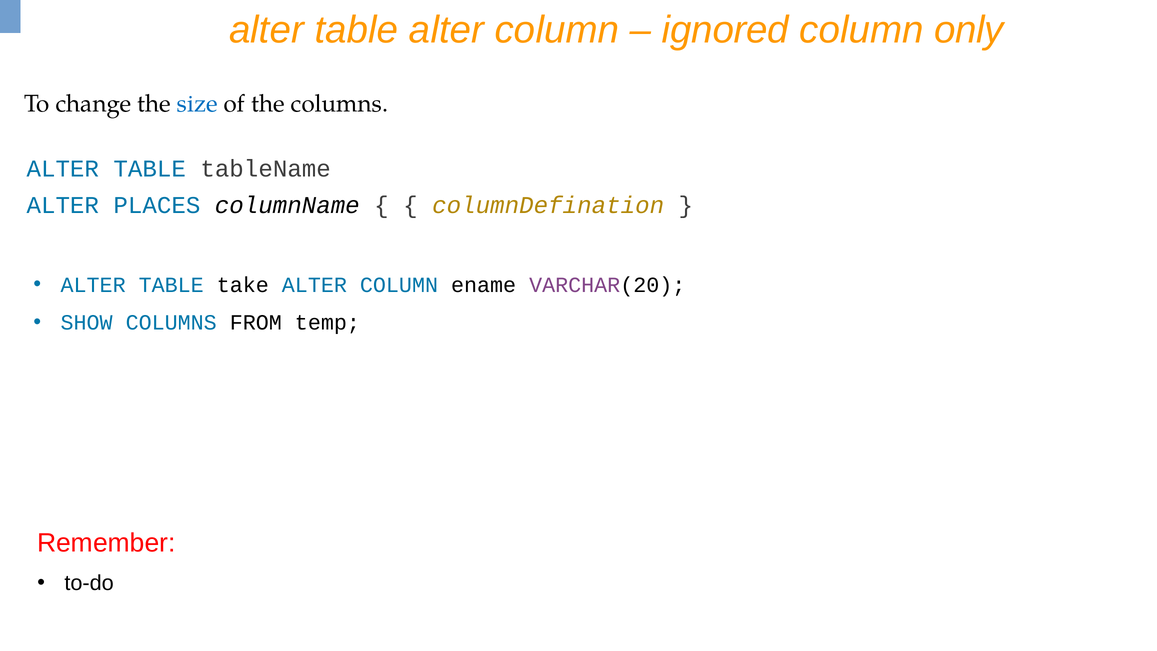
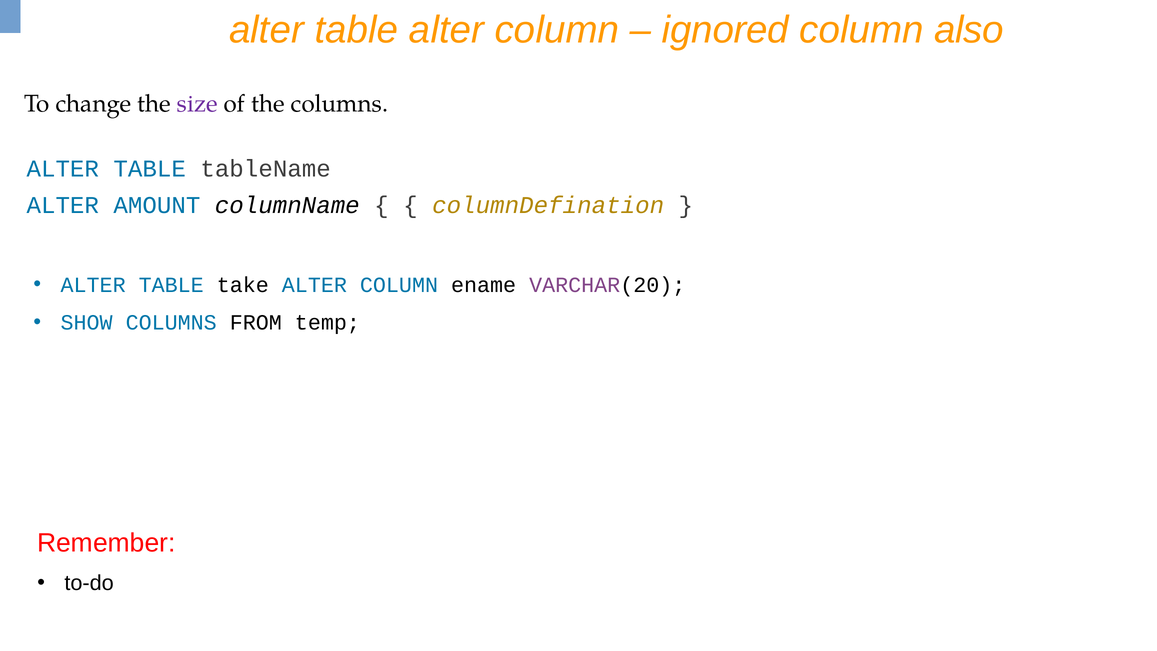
only: only -> also
size colour: blue -> purple
PLACES: PLACES -> AMOUNT
